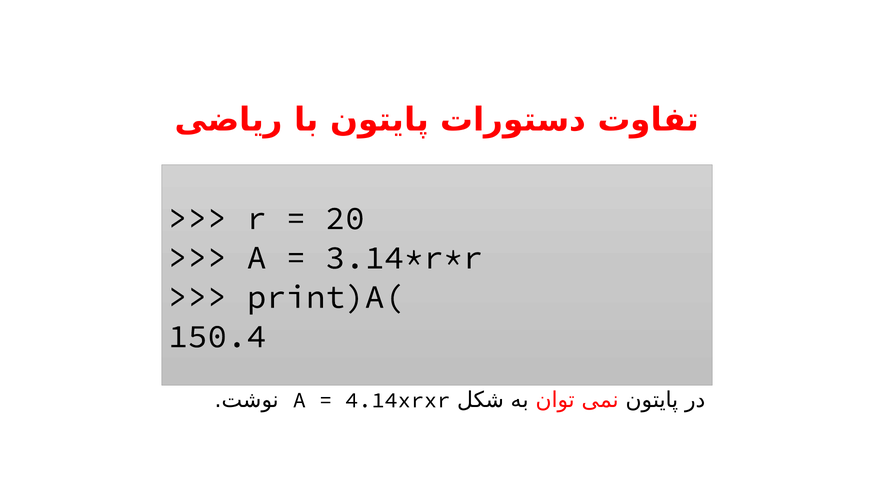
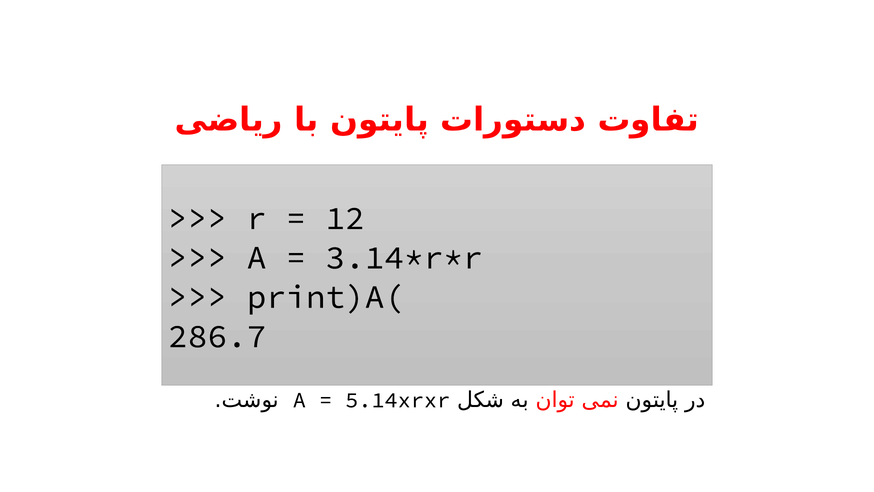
20: 20 -> 12
150.4: 150.4 -> 286.7
4.14xrxr: 4.14xrxr -> 5.14xrxr
